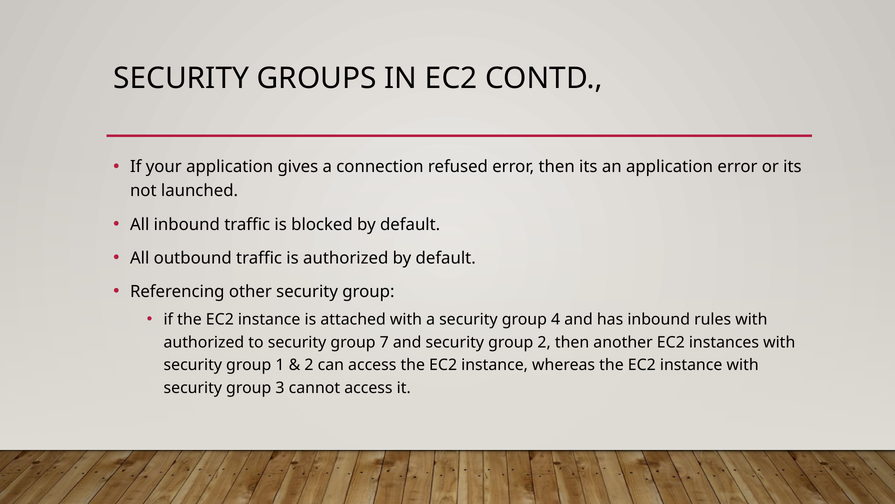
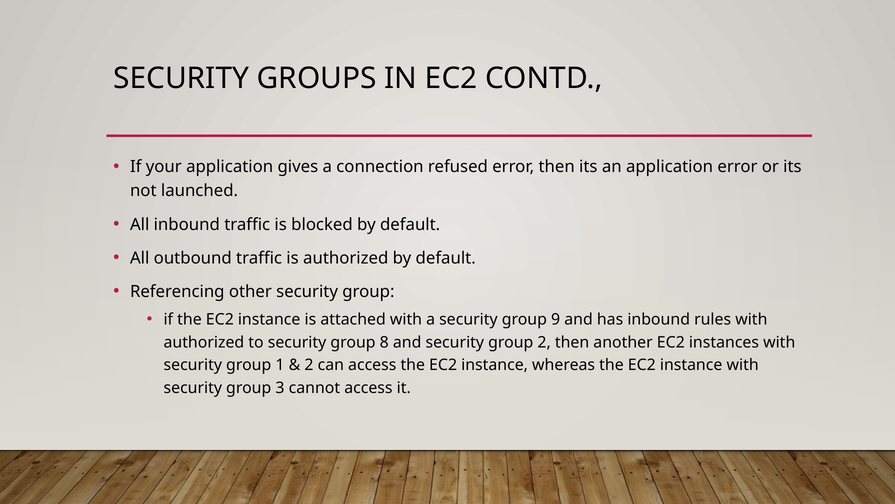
4: 4 -> 9
7: 7 -> 8
